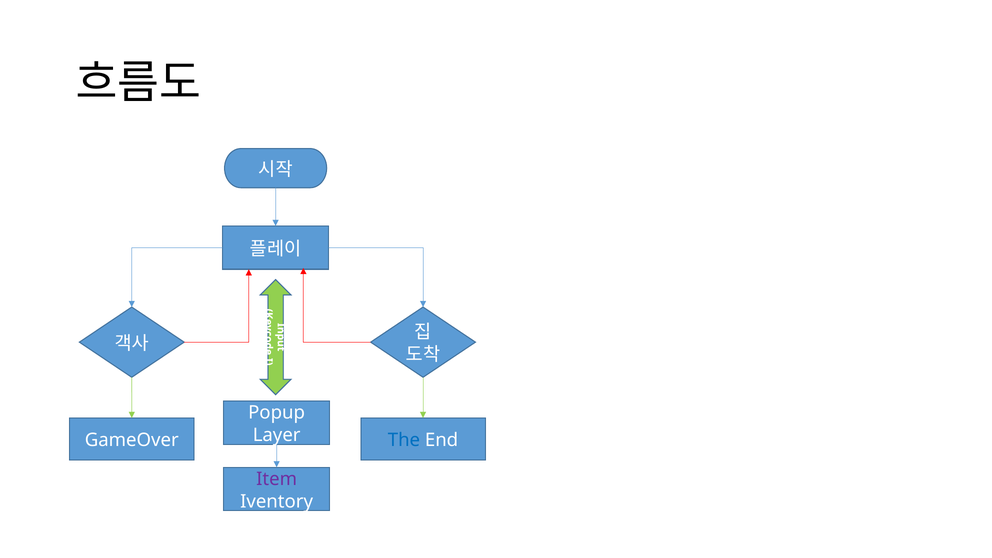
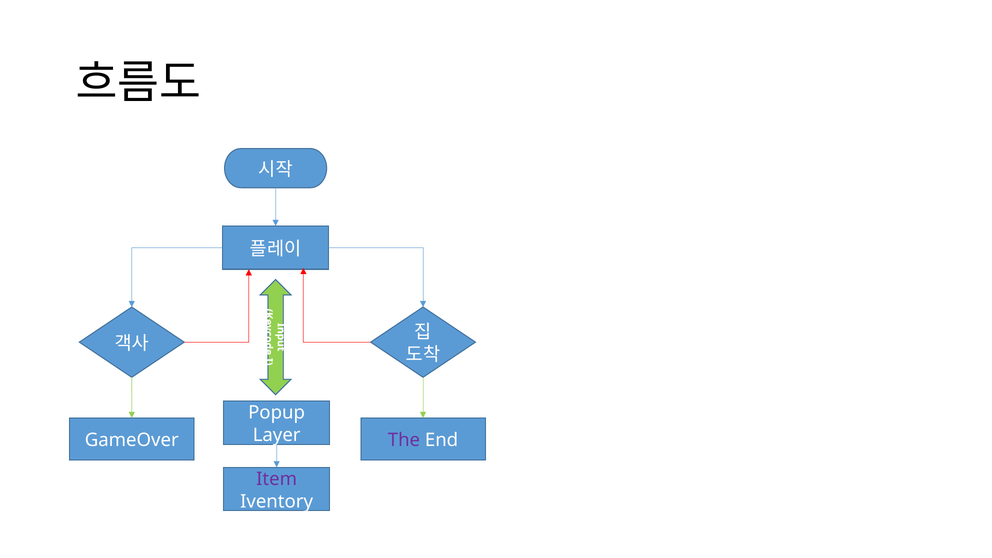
The colour: blue -> purple
